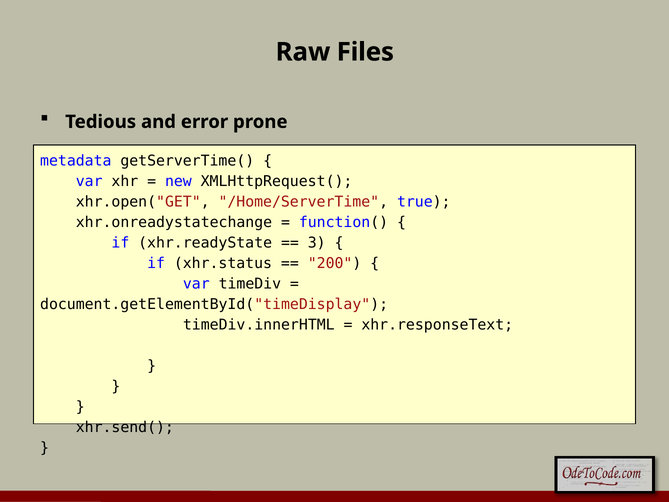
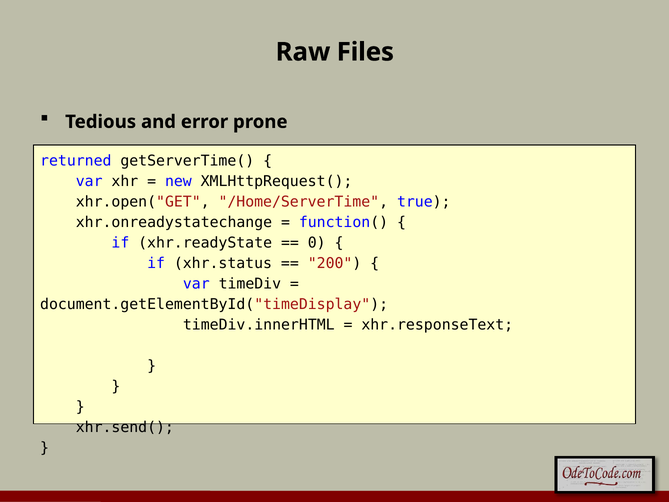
metadata: metadata -> returned
3: 3 -> 0
